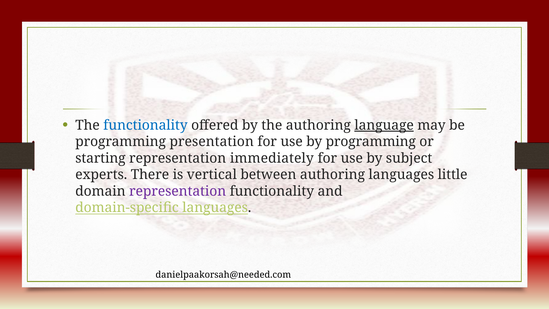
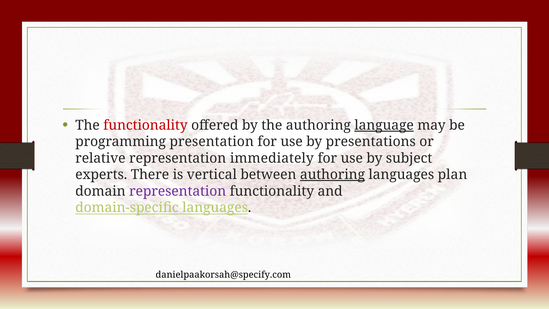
functionality at (145, 125) colour: blue -> red
by programming: programming -> presentations
starting: starting -> relative
authoring at (332, 175) underline: none -> present
little: little -> plan
danielpaakorsah@needed.com: danielpaakorsah@needed.com -> danielpaakorsah@specify.com
